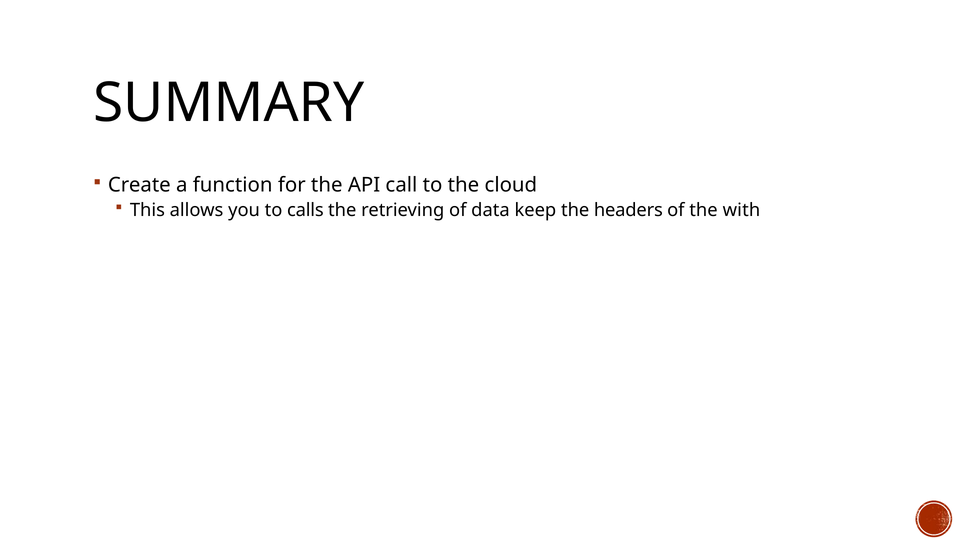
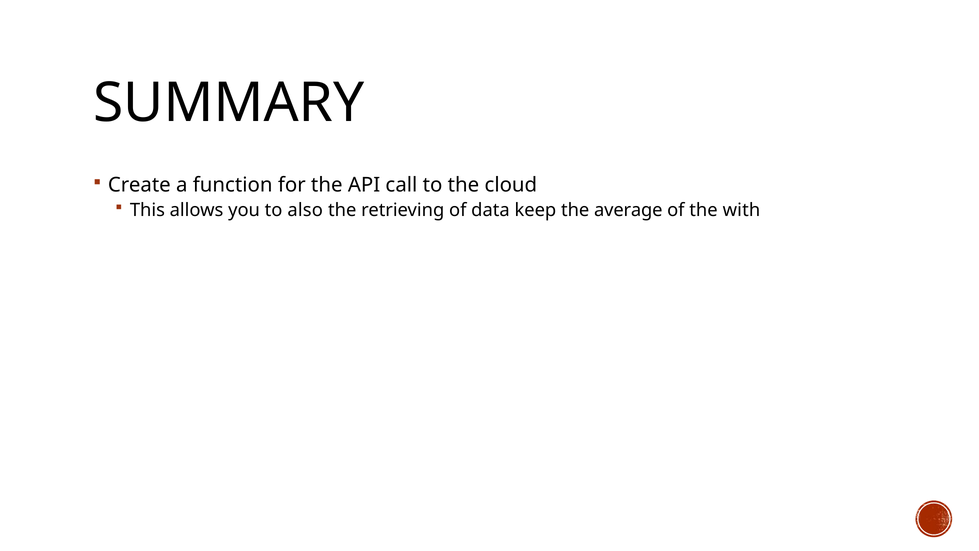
calls: calls -> also
headers: headers -> average
